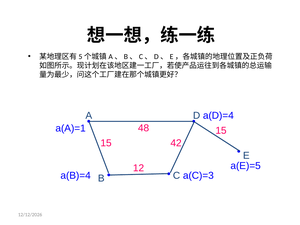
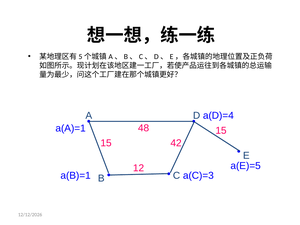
a(B)=4: a(B)=4 -> a(B)=1
